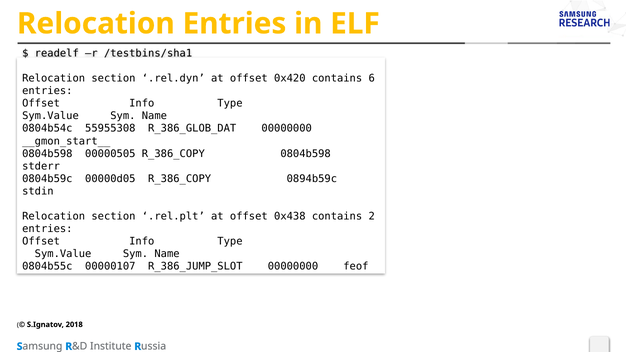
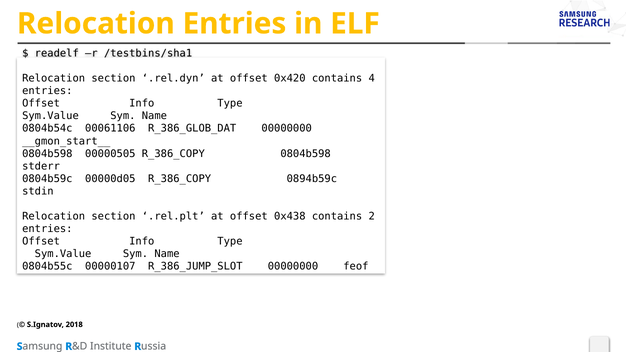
6: 6 -> 4
55955308: 55955308 -> 00061106
